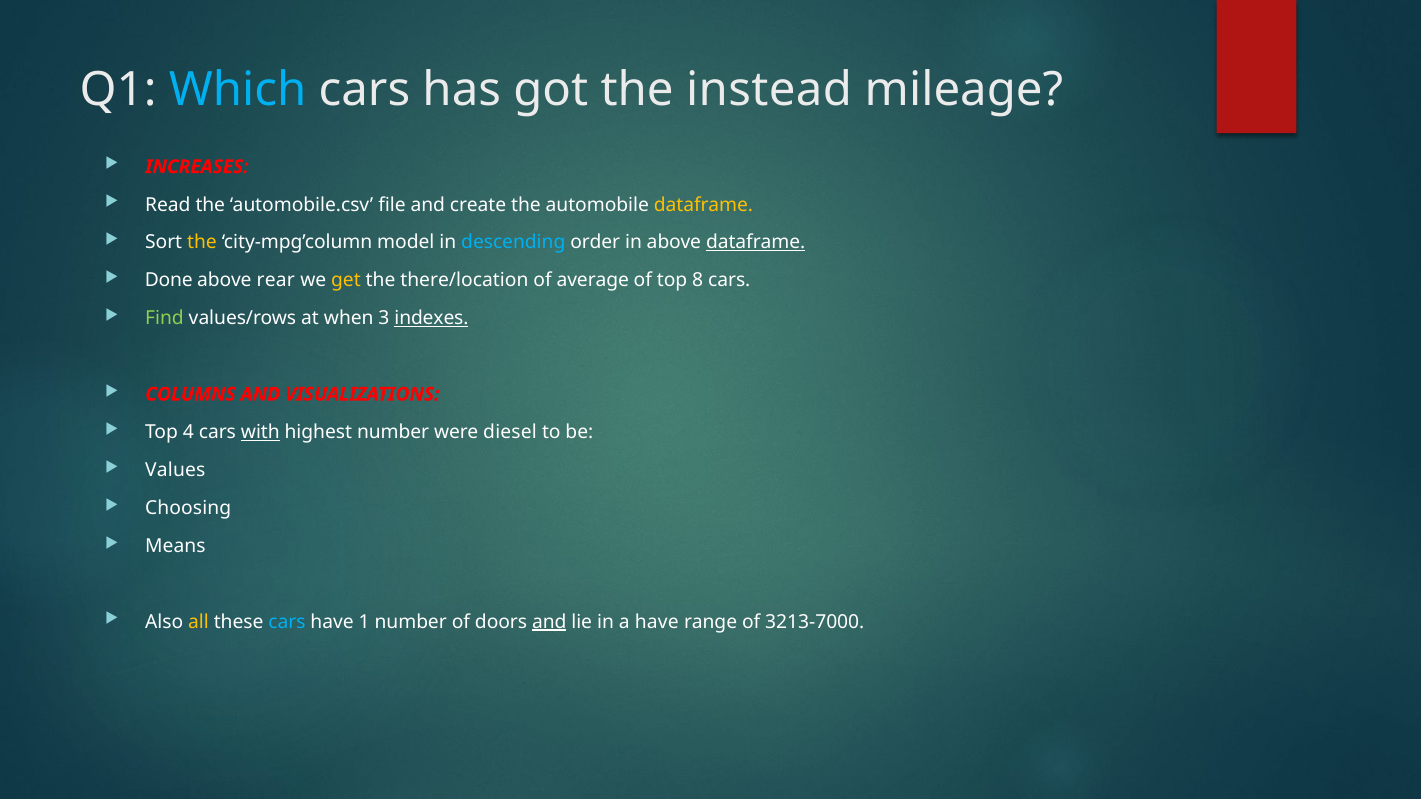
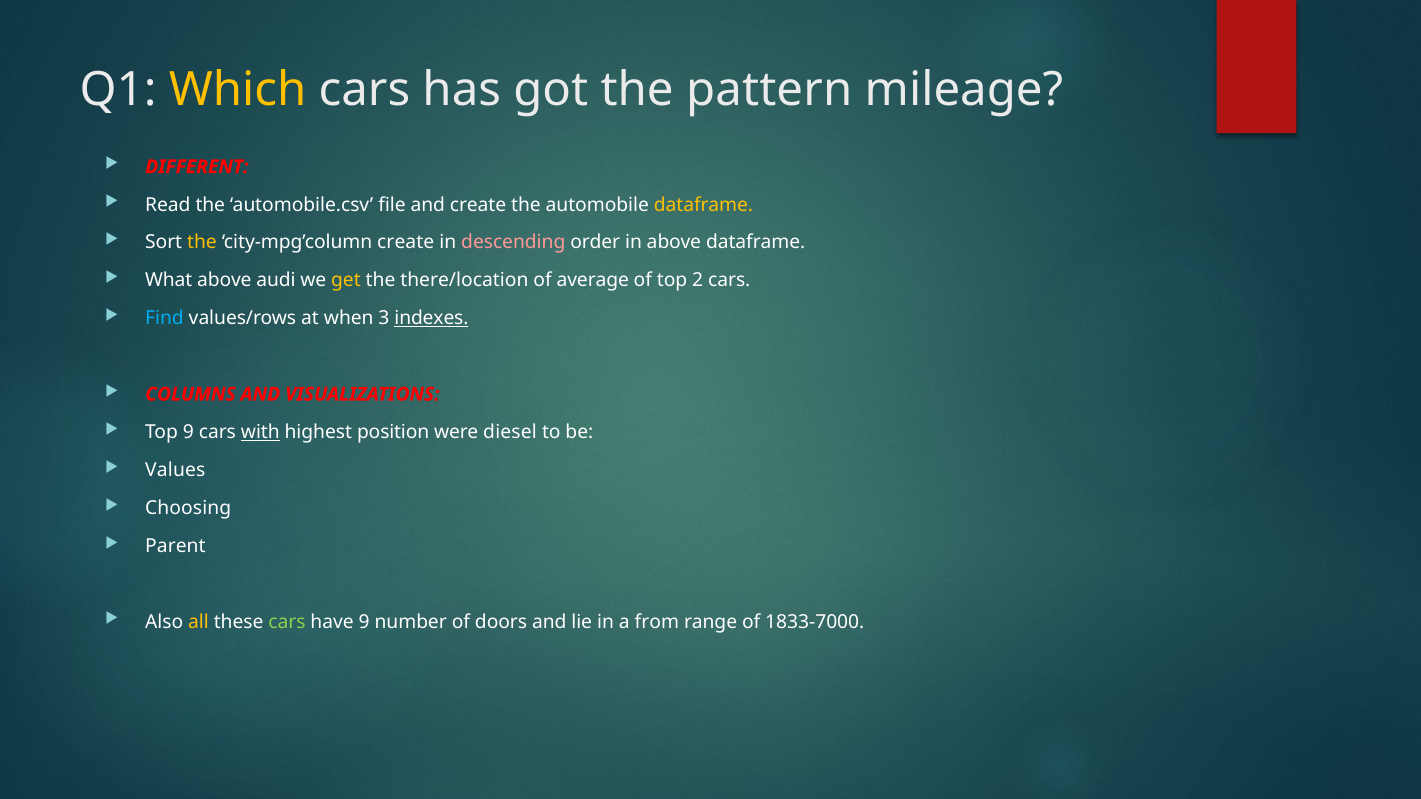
Which colour: light blue -> yellow
instead: instead -> pattern
INCREASES: INCREASES -> DIFFERENT
city-mpg’column model: model -> create
descending colour: light blue -> pink
dataframe at (756, 243) underline: present -> none
Done: Done -> What
rear: rear -> audi
8: 8 -> 2
Find colour: light green -> light blue
Top 4: 4 -> 9
highest number: number -> position
Means: Means -> Parent
cars at (287, 622) colour: light blue -> light green
have 1: 1 -> 9
and at (549, 622) underline: present -> none
a have: have -> from
3213-7000: 3213-7000 -> 1833-7000
